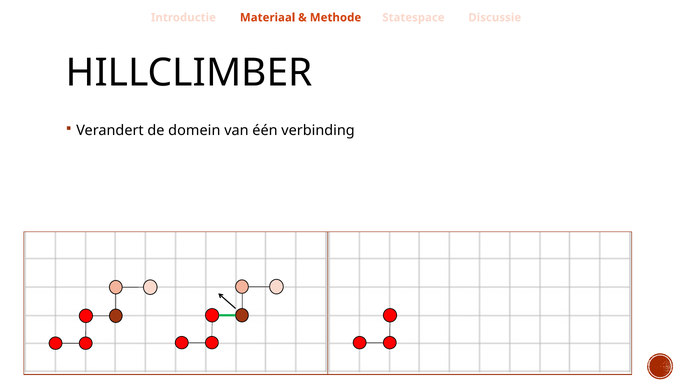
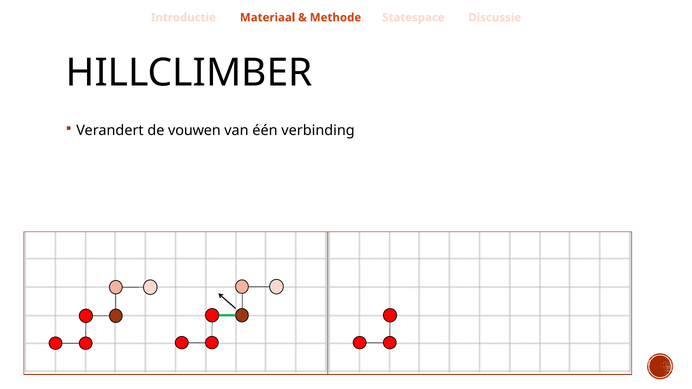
domein: domein -> vouwen
